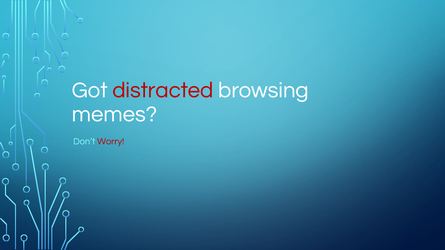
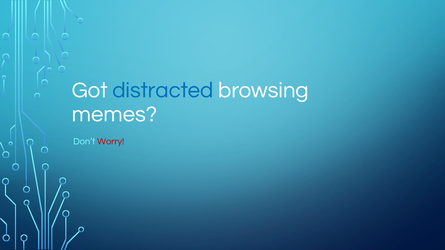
distracted colour: red -> blue
